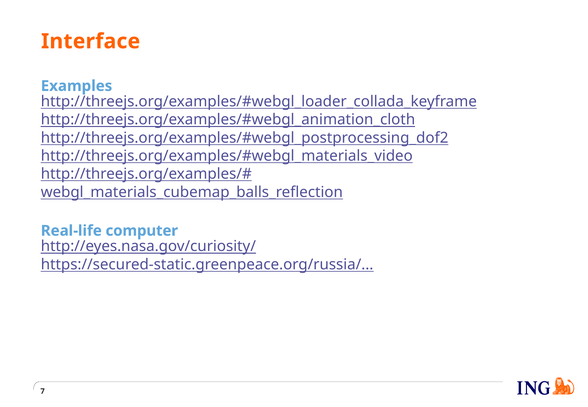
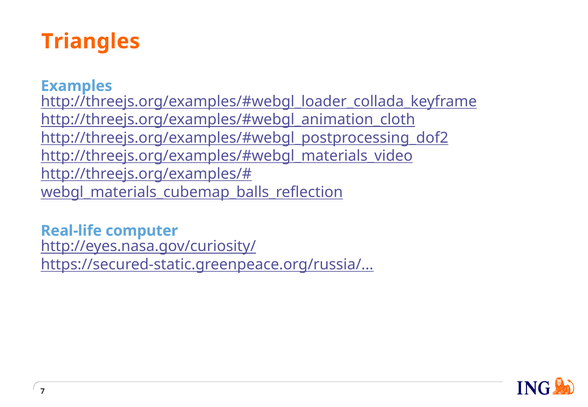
Interface: Interface -> Triangles
